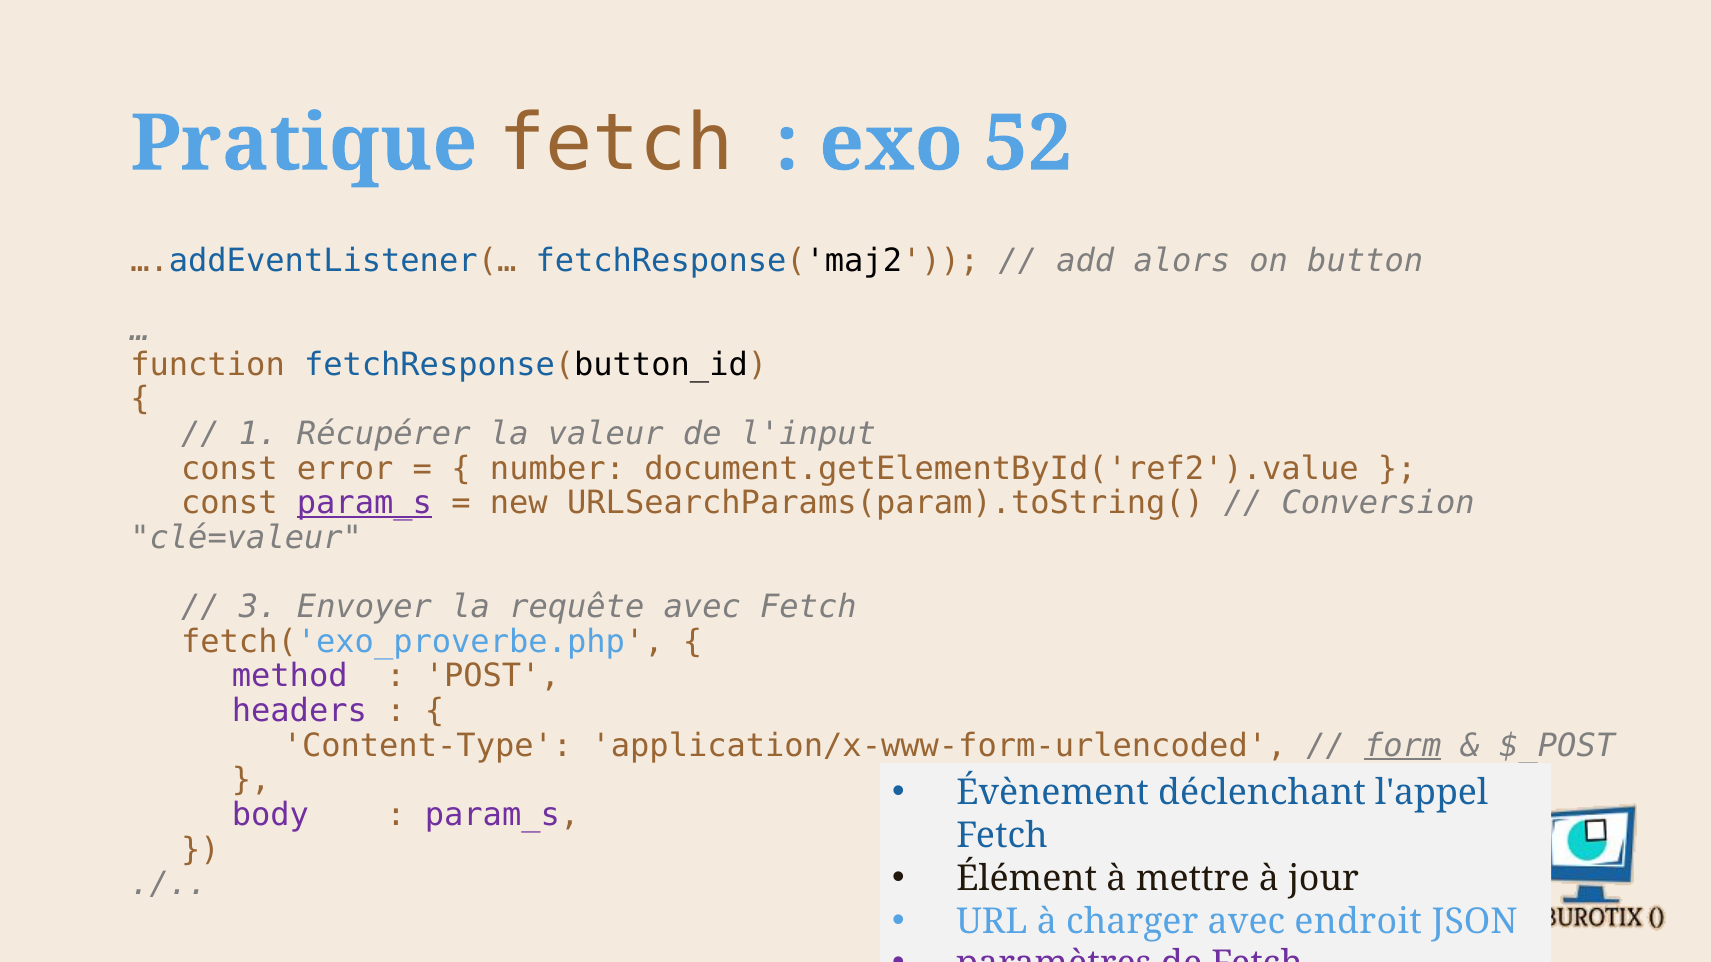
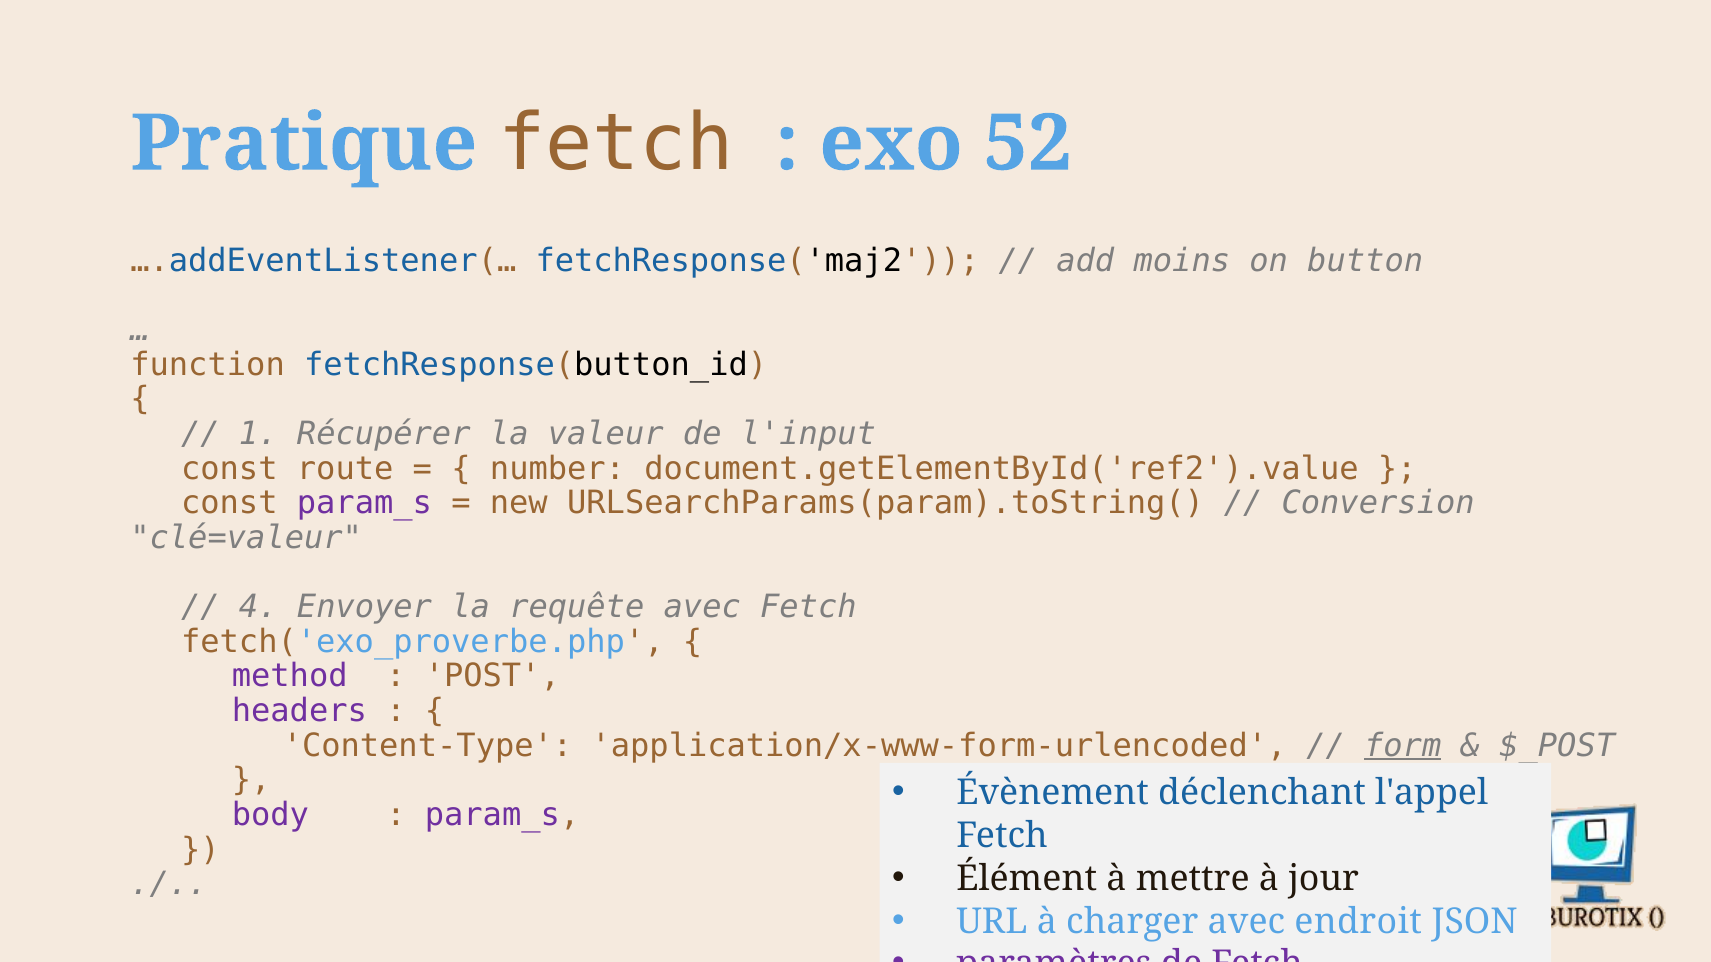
alors: alors -> moins
error: error -> route
param_s at (364, 503) underline: present -> none
3: 3 -> 4
